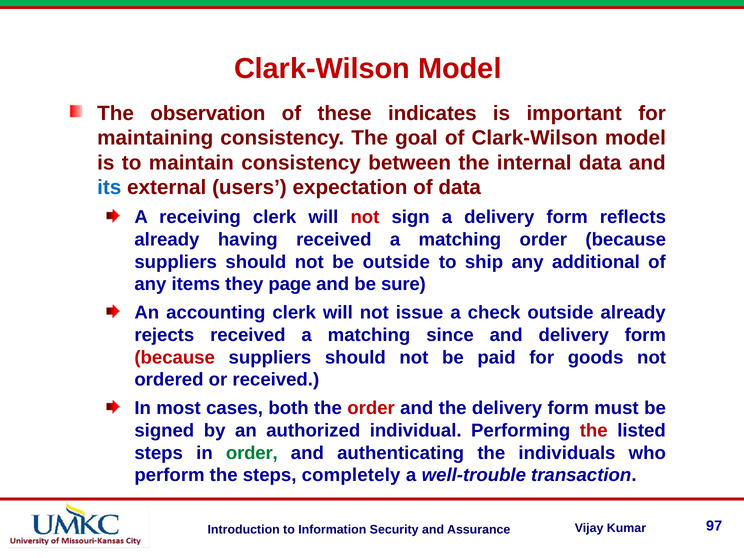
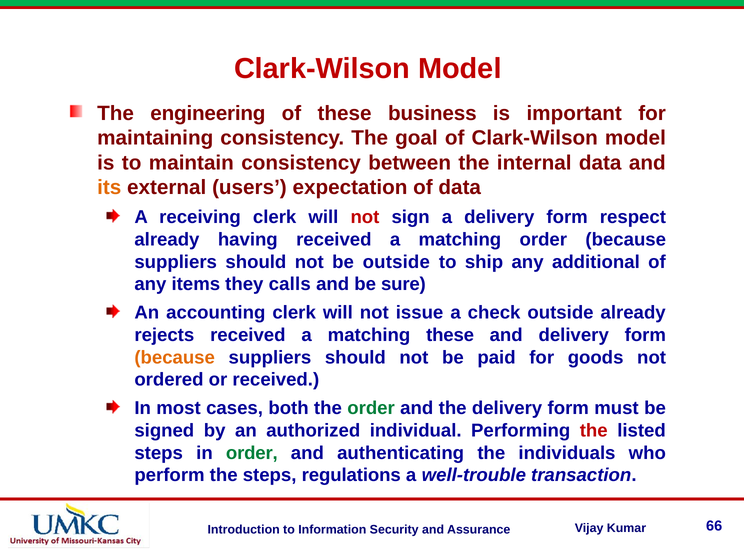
observation: observation -> engineering
indicates: indicates -> business
its colour: blue -> orange
reflects: reflects -> respect
page: page -> calls
matching since: since -> these
because at (175, 357) colour: red -> orange
order at (371, 408) colour: red -> green
completely: completely -> regulations
97: 97 -> 66
